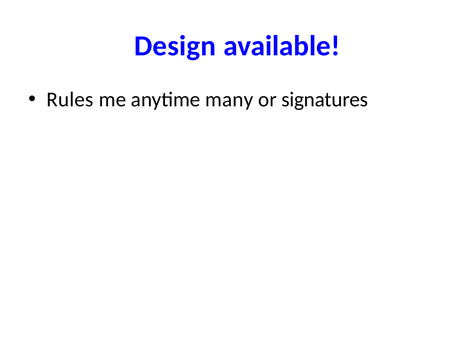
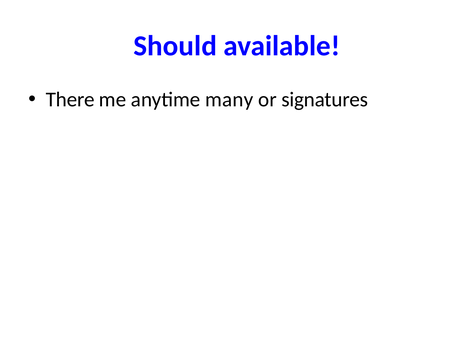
Design: Design -> Should
Rules: Rules -> There
